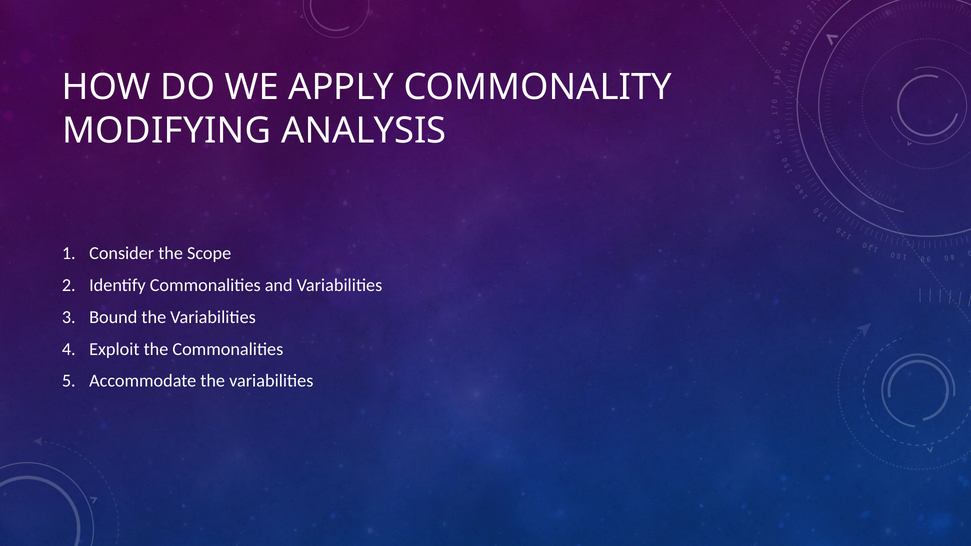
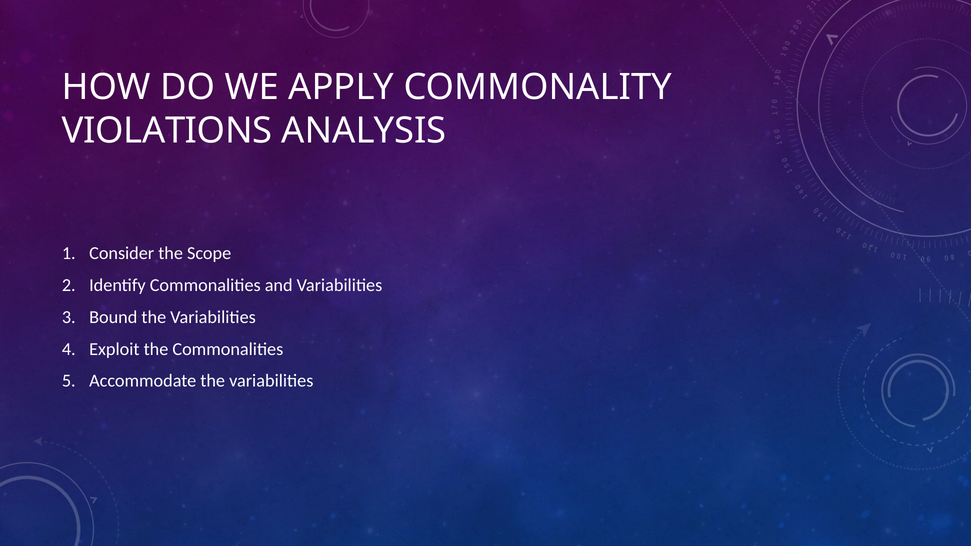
MODIFYING: MODIFYING -> VIOLATIONS
